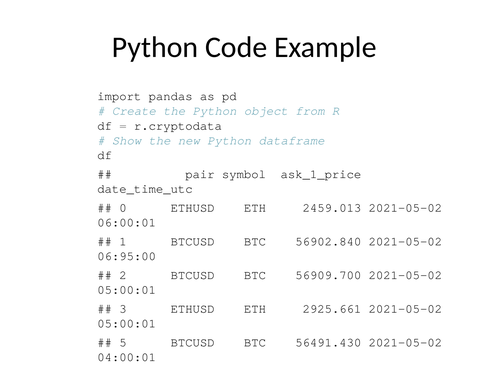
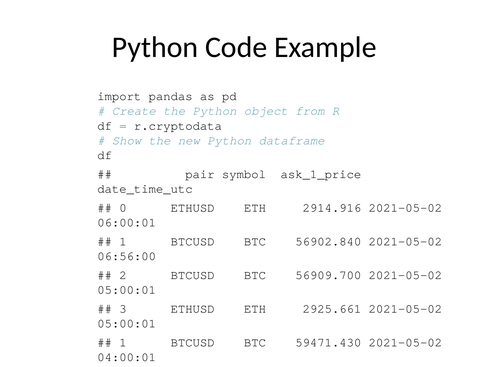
2459.013: 2459.013 -> 2914.916
06:95:00: 06:95:00 -> 06:56:00
5 at (123, 342): 5 -> 1
56491.430: 56491.430 -> 59471.430
